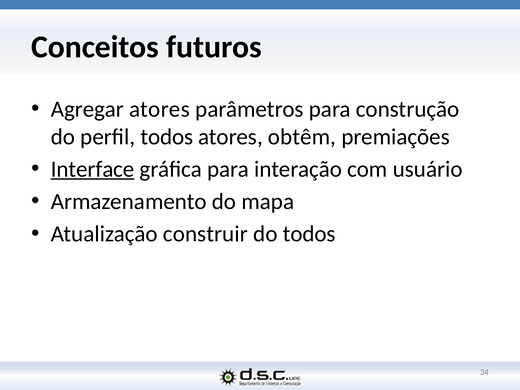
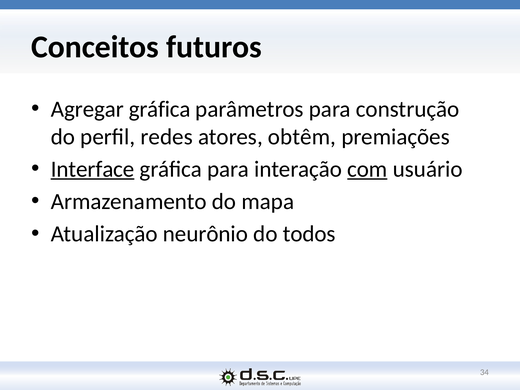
Agregar atores: atores -> gráfica
perfil todos: todos -> redes
com underline: none -> present
construir: construir -> neurônio
